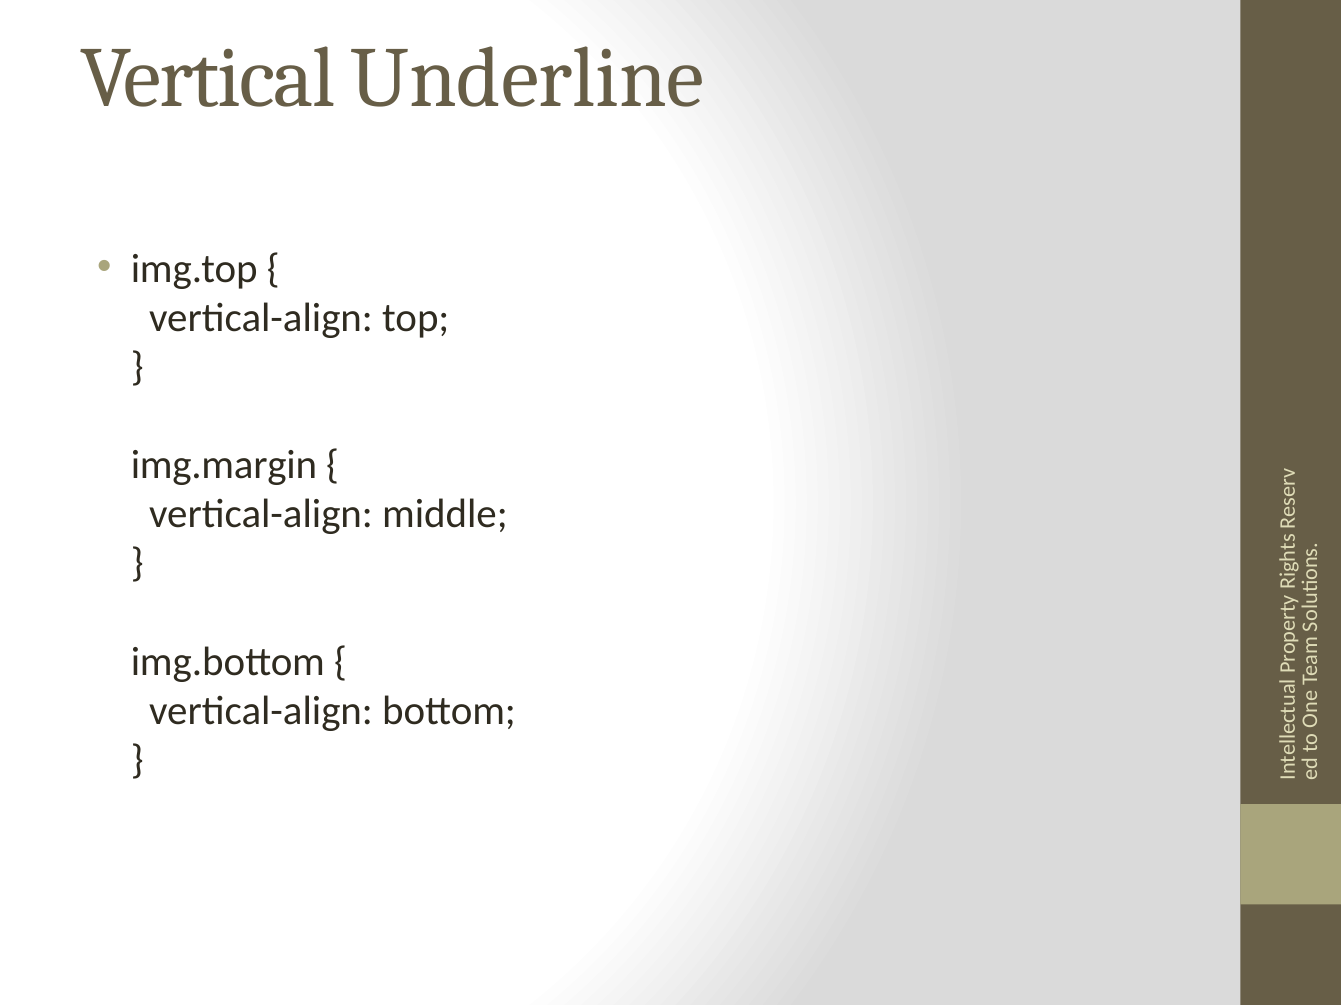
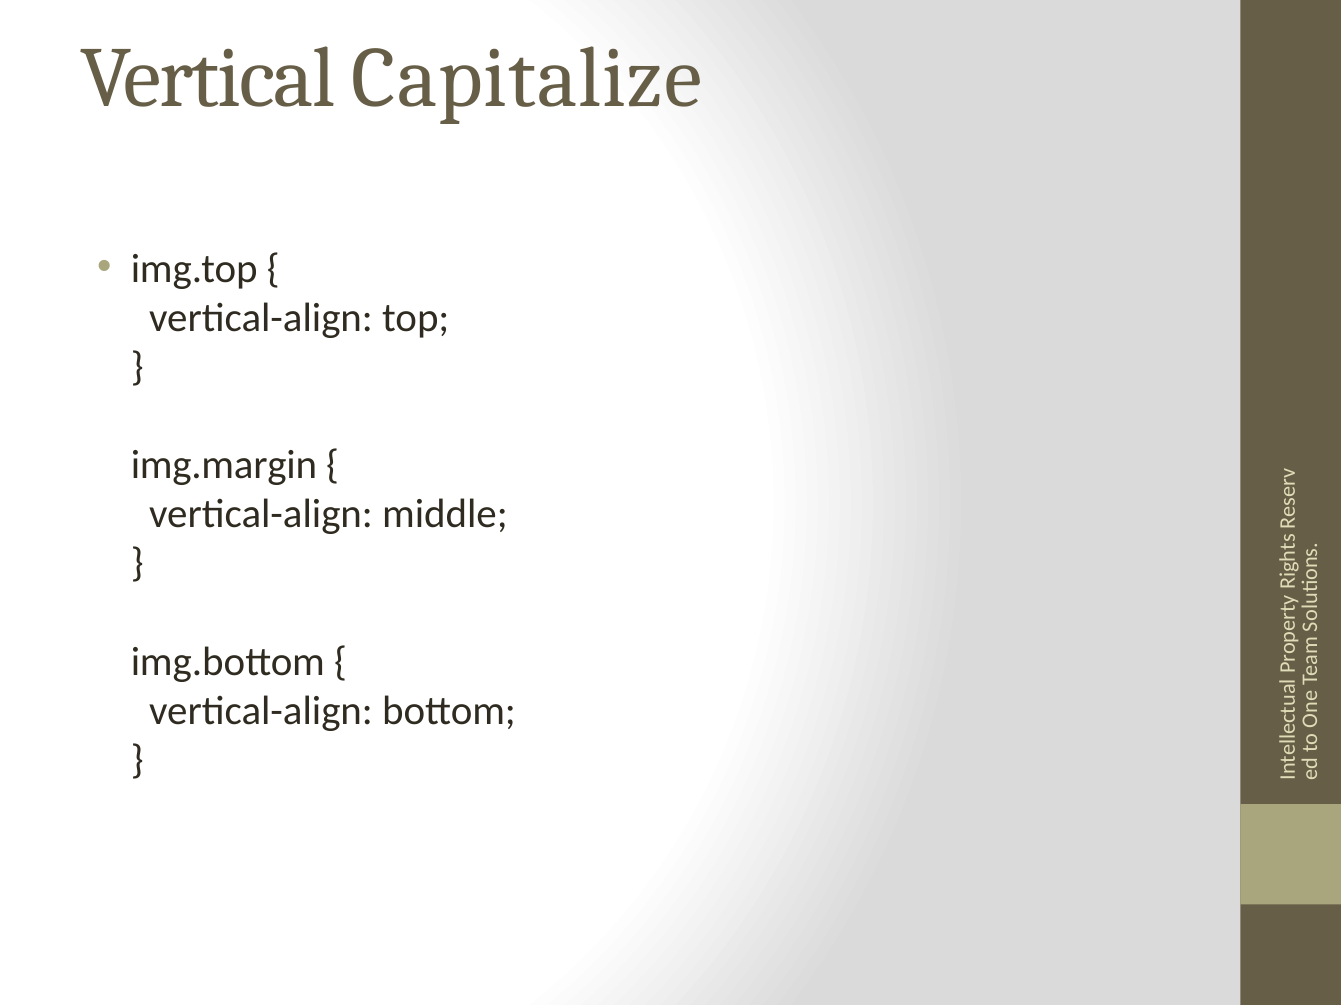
Underline: Underline -> Capitalize
